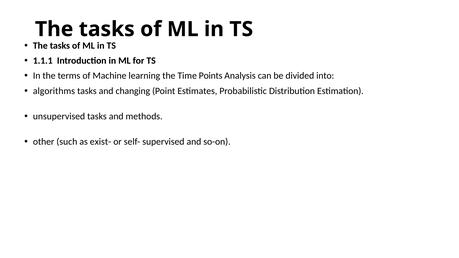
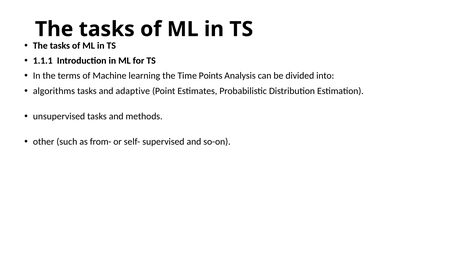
changing: changing -> adaptive
exist-: exist- -> from-
